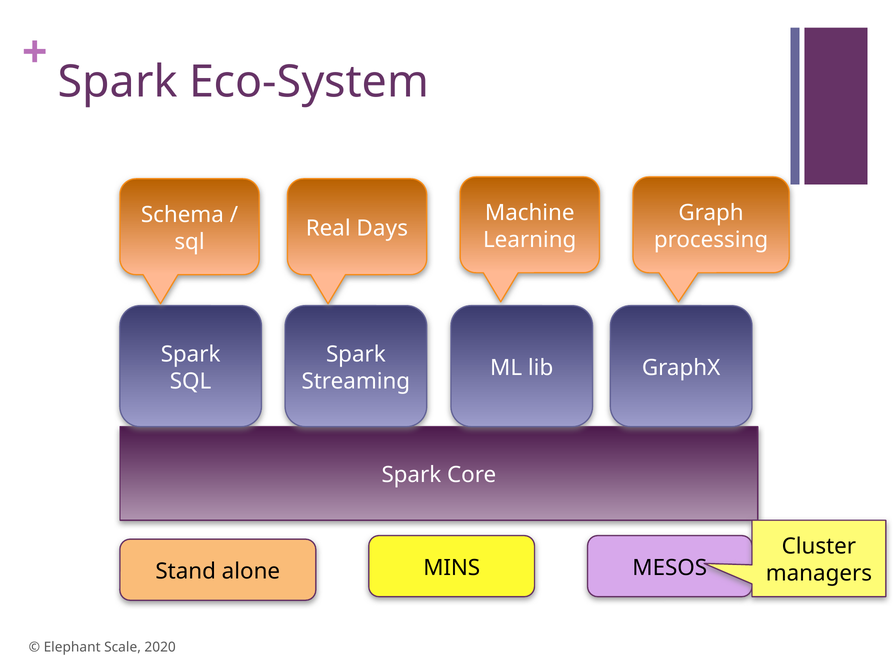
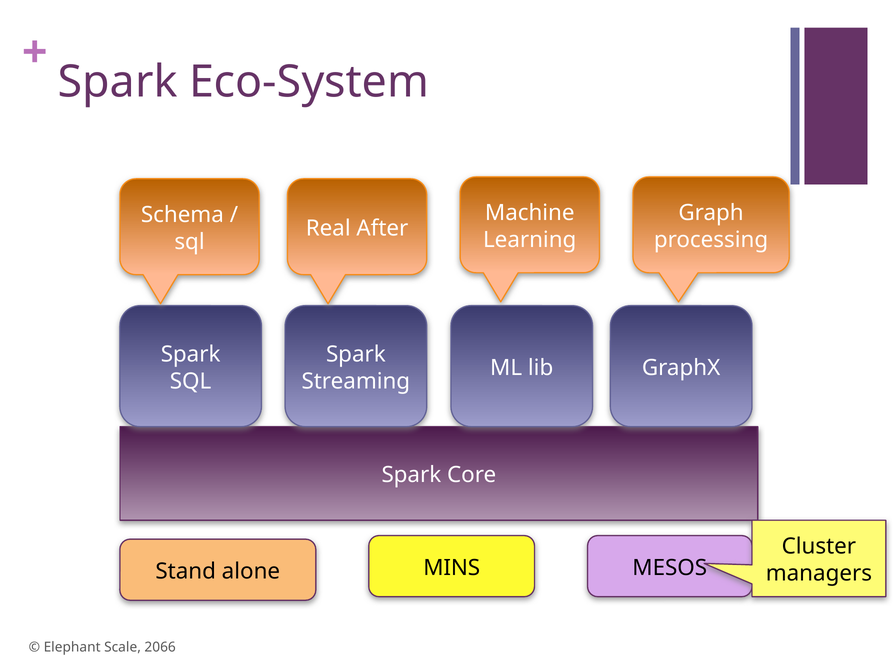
Days: Days -> After
2020: 2020 -> 2066
